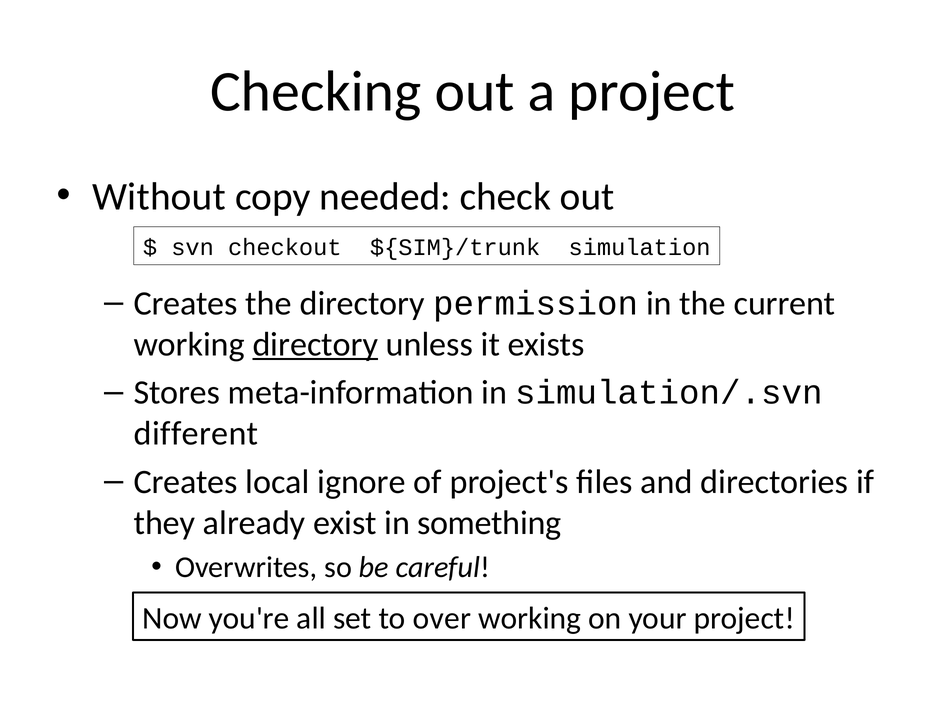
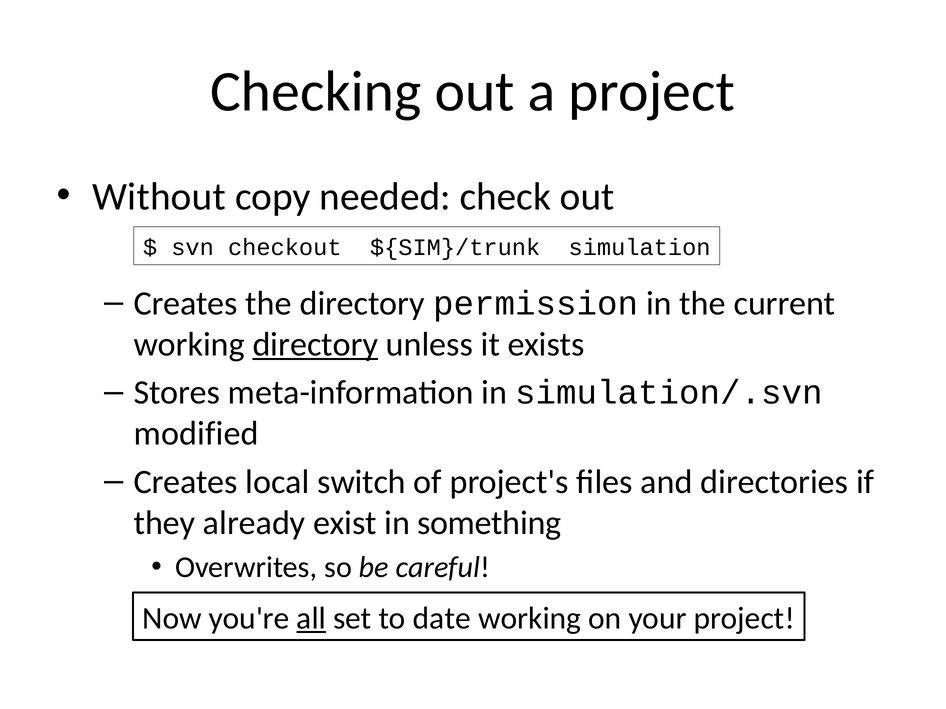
different: different -> modified
ignore: ignore -> switch
all underline: none -> present
over: over -> date
